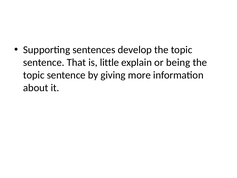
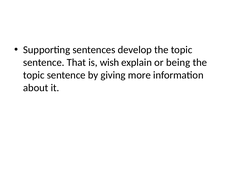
little: little -> wish
